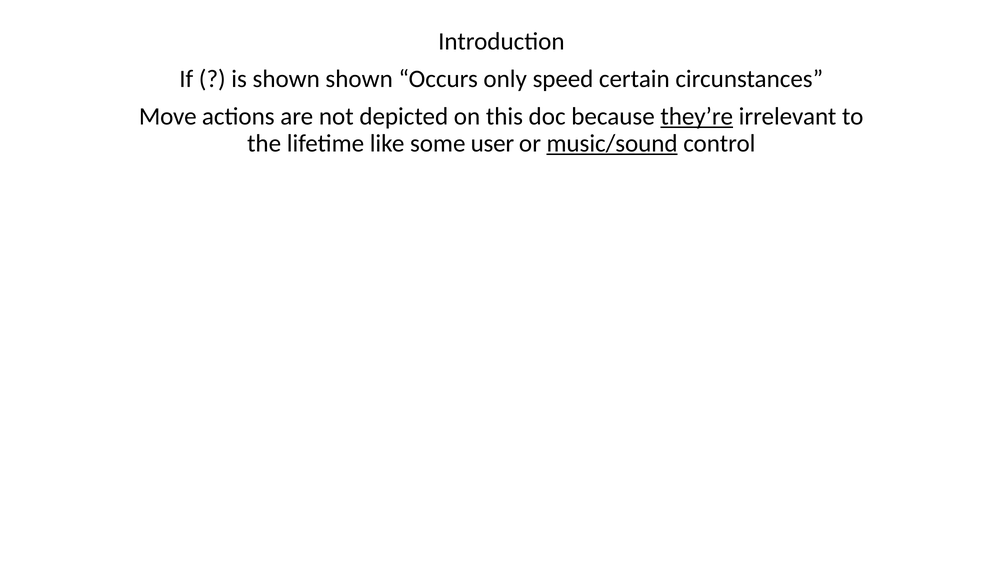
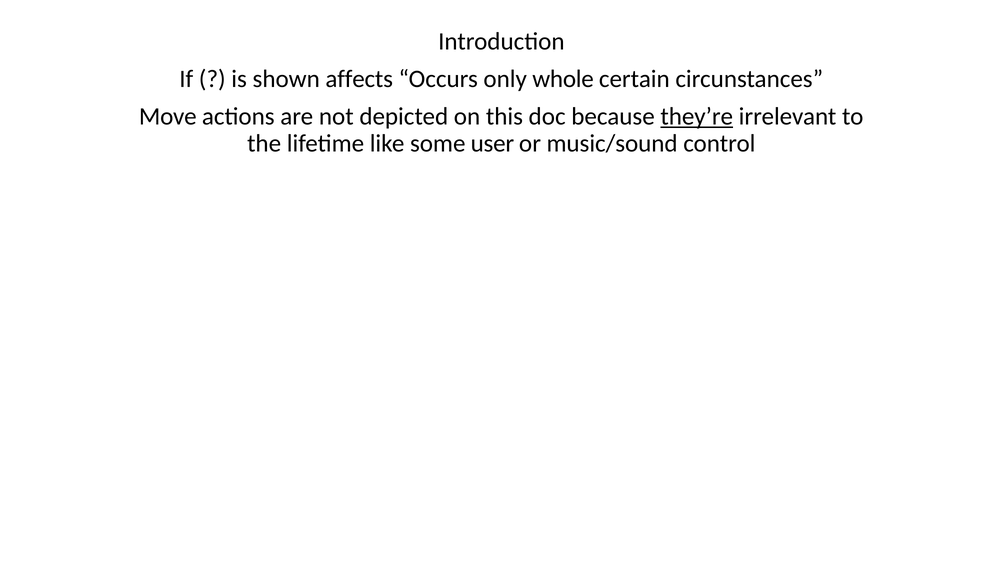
shown shown: shown -> affects
speed: speed -> whole
music/sound underline: present -> none
